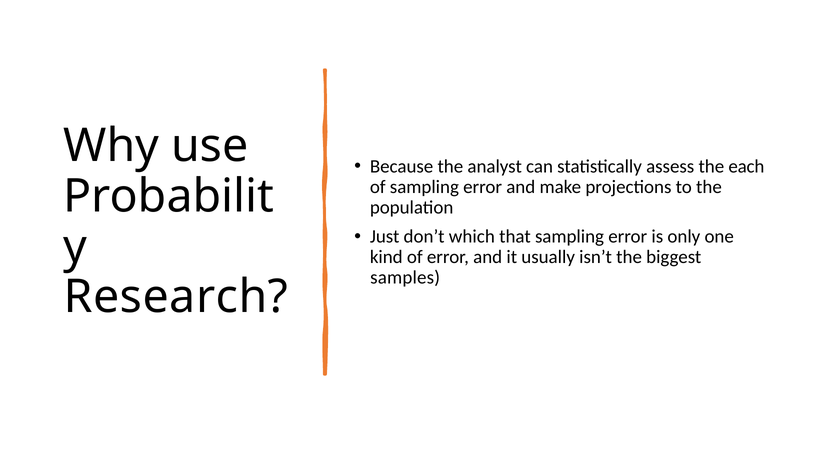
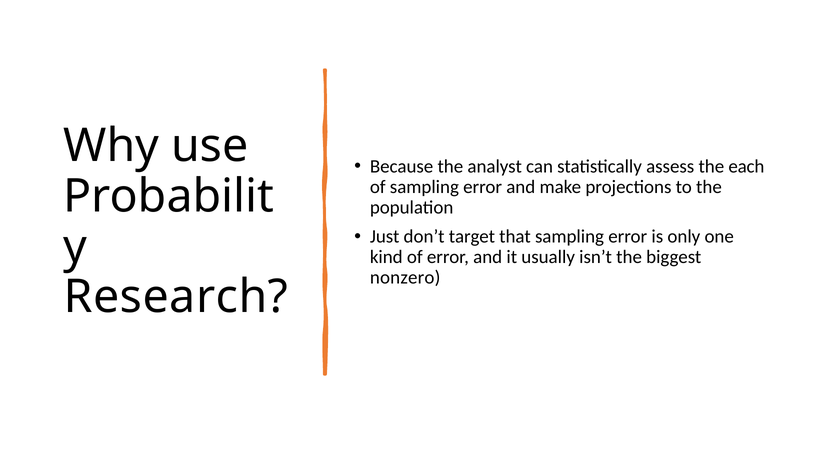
which: which -> target
samples: samples -> nonzero
